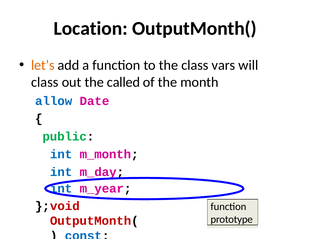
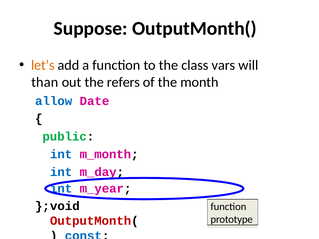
Location: Location -> Suppose
class at (45, 82): class -> than
called: called -> refers
void colour: red -> black
